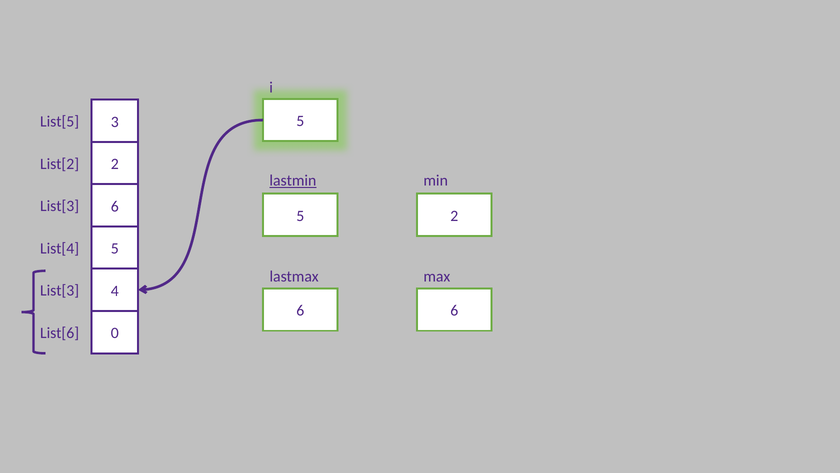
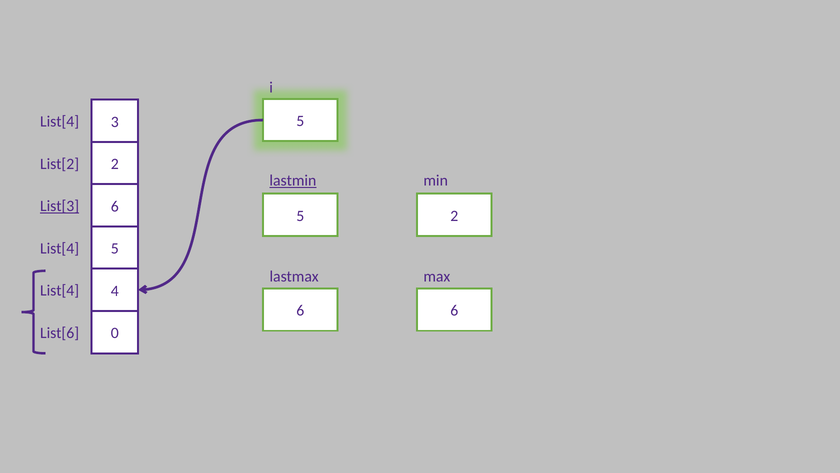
List[5 at (60, 122): List[5 -> List[4
List[3 at (60, 206) underline: none -> present
List[3 at (60, 290): List[3 -> List[4
